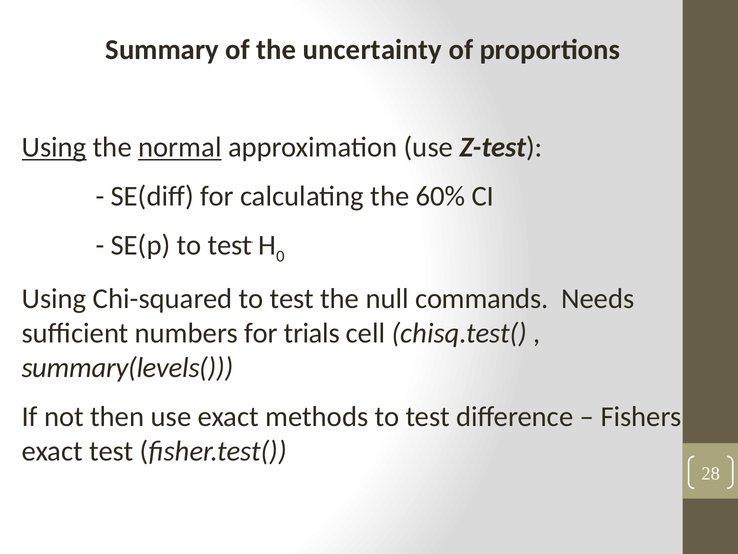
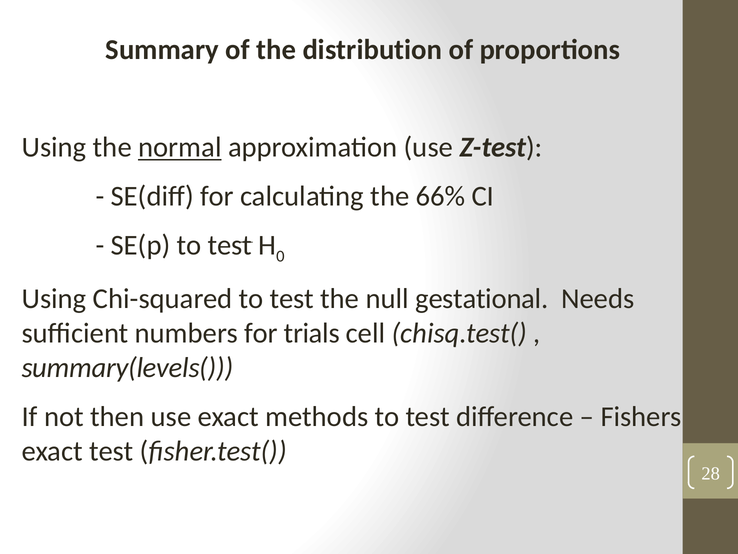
uncertainty: uncertainty -> distribution
Using at (54, 147) underline: present -> none
60%: 60% -> 66%
commands: commands -> gestational
